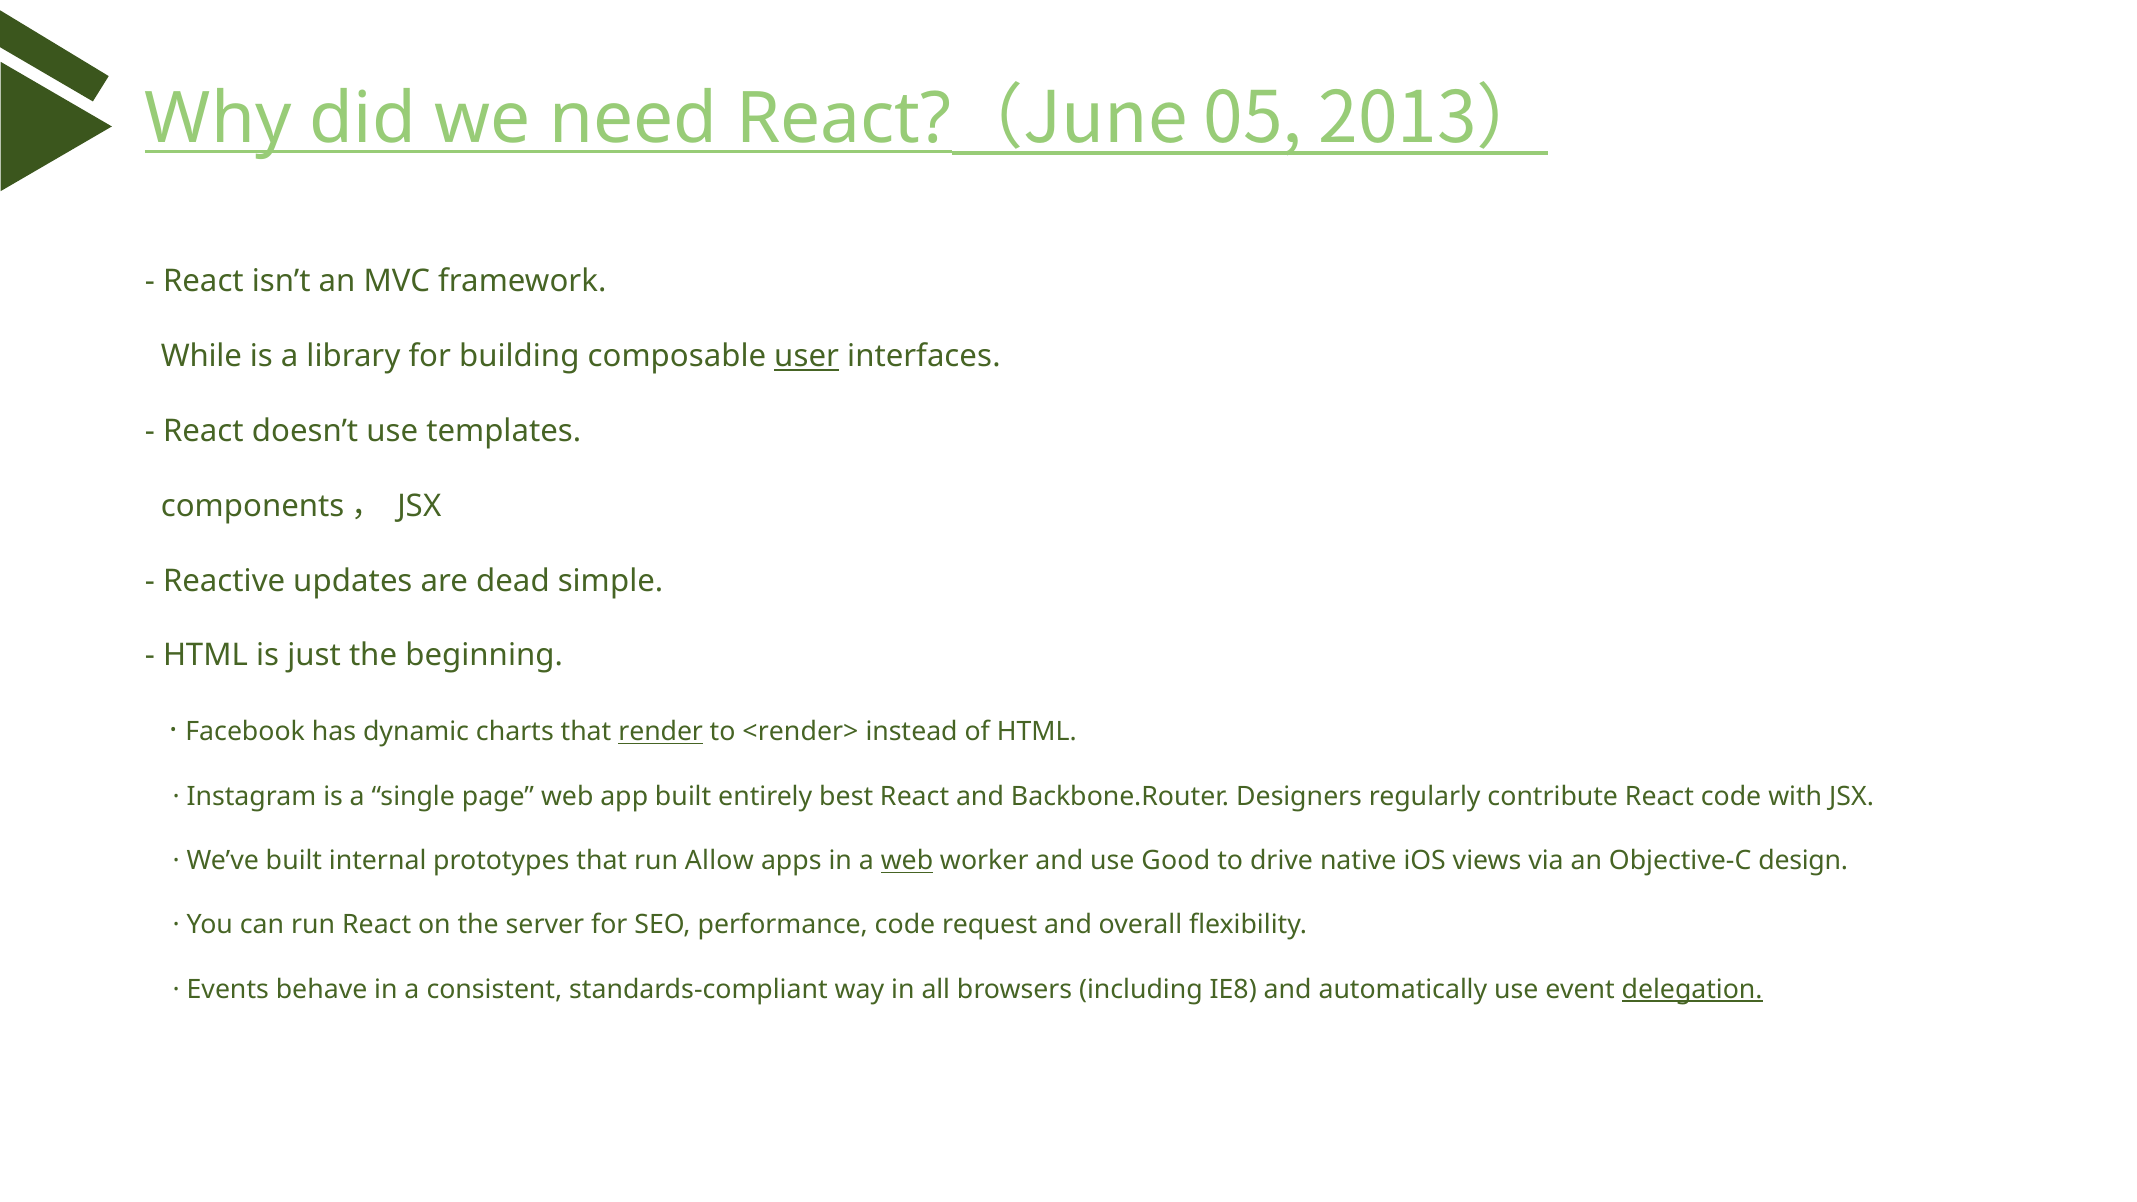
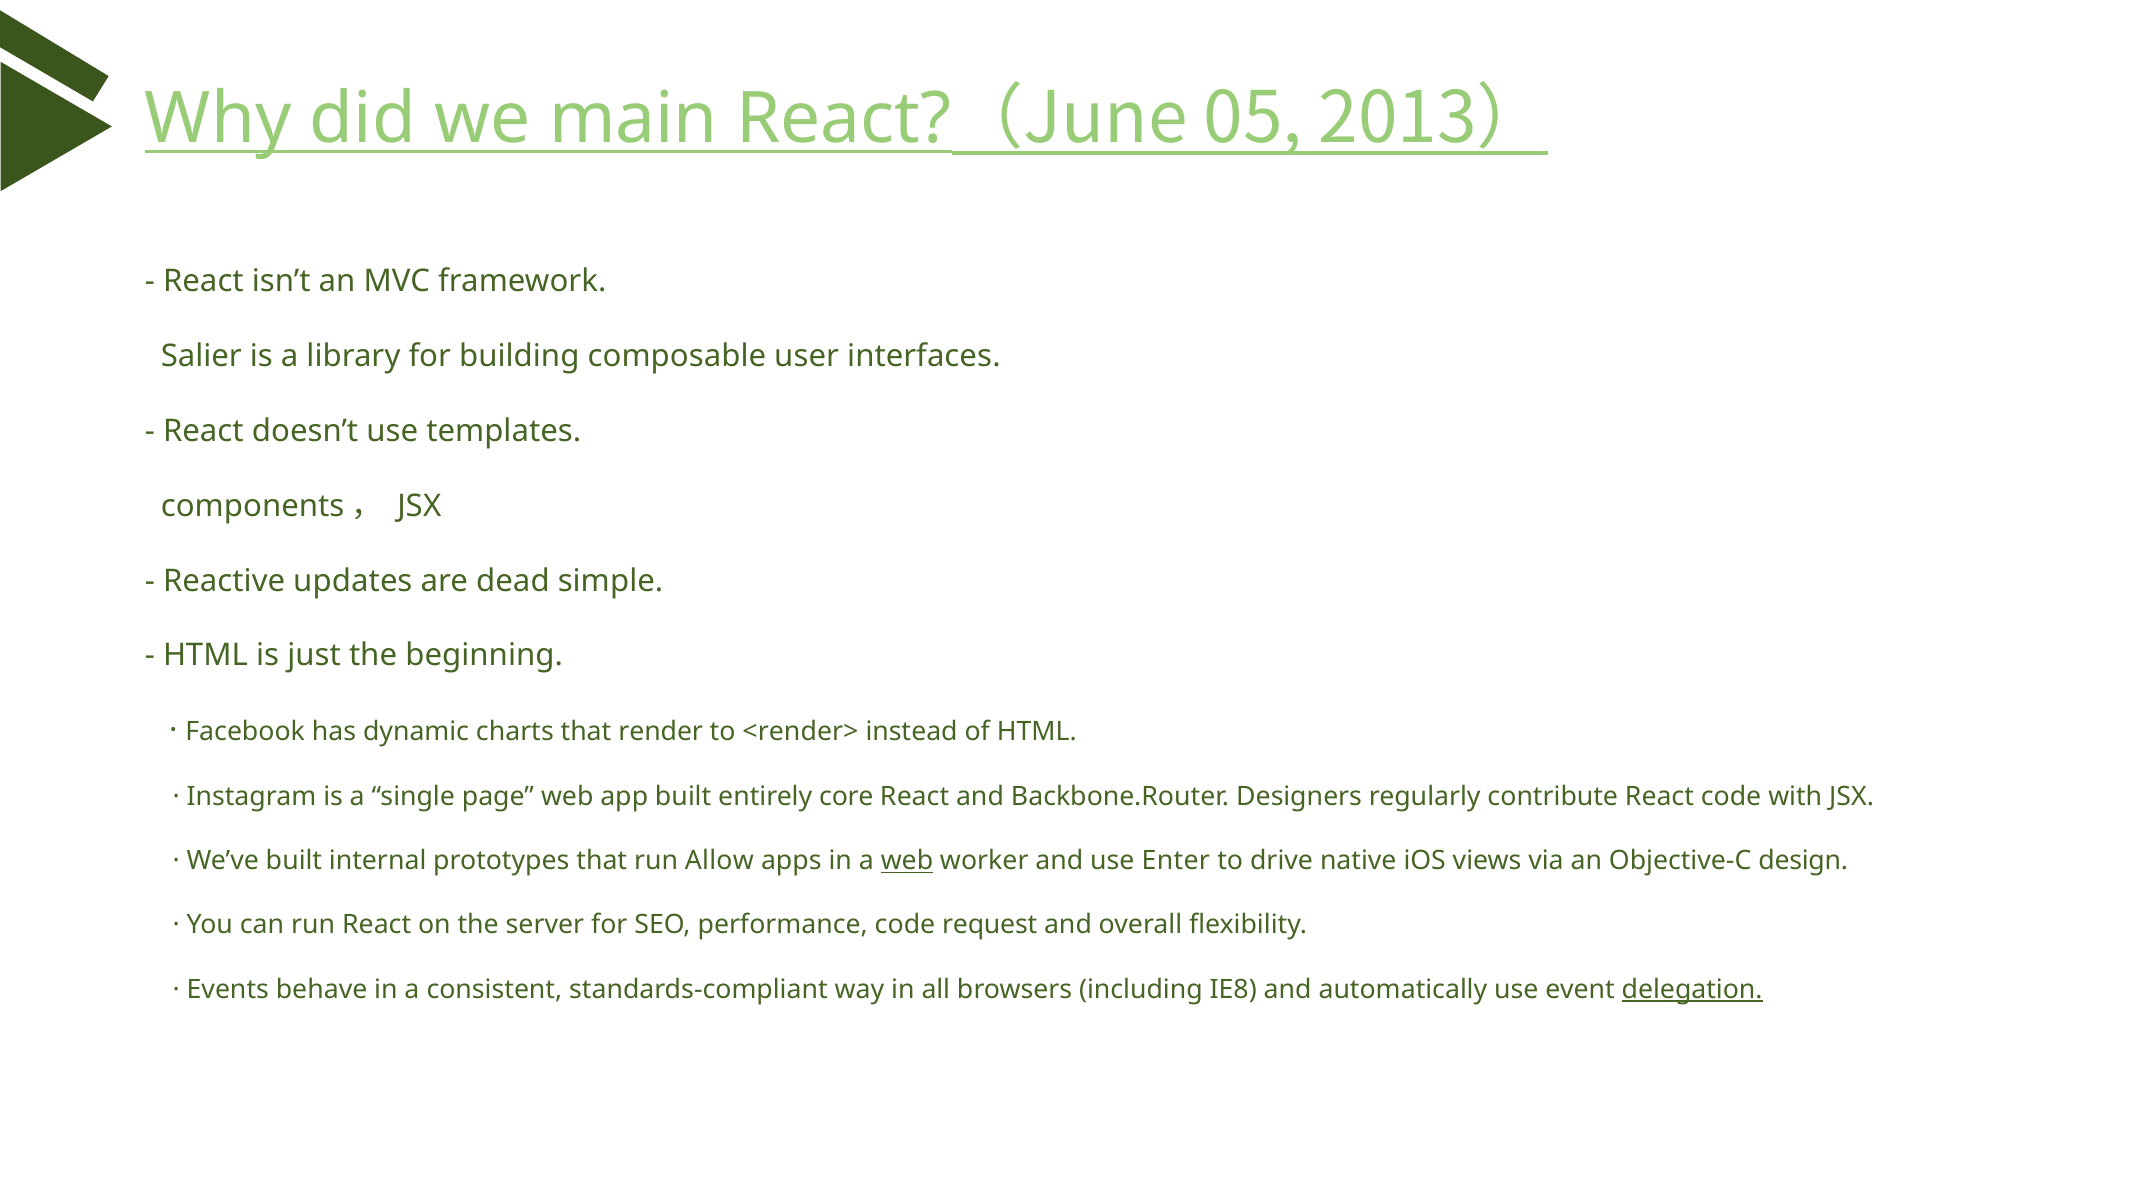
need: need -> main
While: While -> Salier
user underline: present -> none
render underline: present -> none
best: best -> core
Good: Good -> Enter
